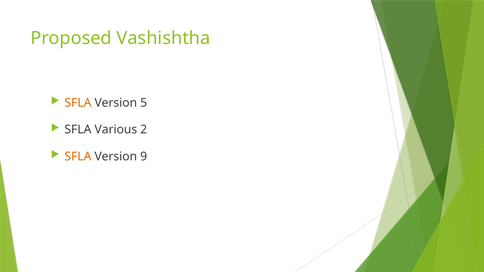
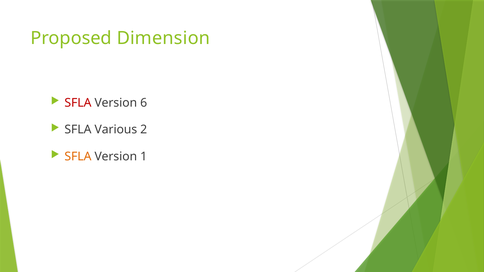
Vashishtha: Vashishtha -> Dimension
SFLA at (78, 103) colour: orange -> red
5: 5 -> 6
9: 9 -> 1
